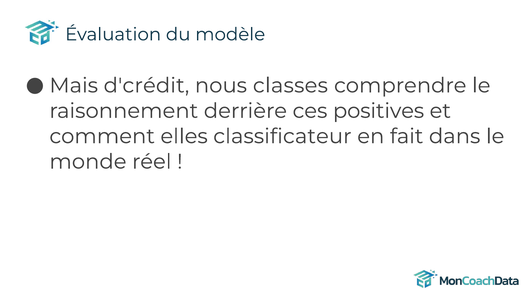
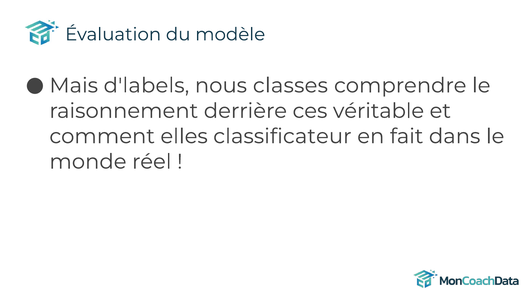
d'crédit: d'crédit -> d'labels
positives: positives -> véritable
